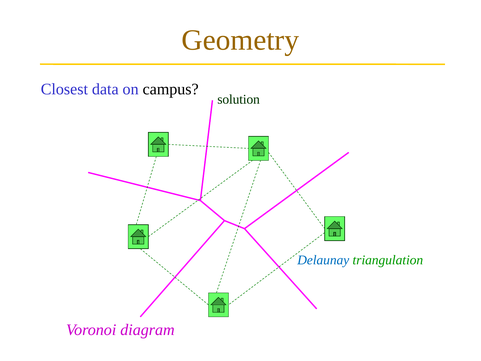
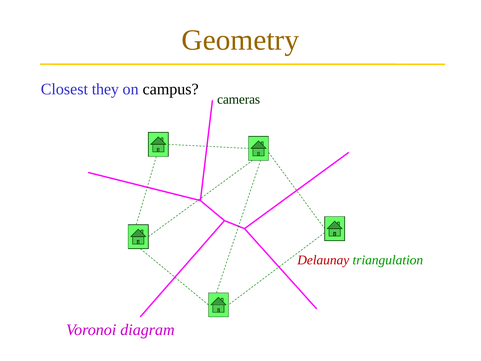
data: data -> they
solution: solution -> cameras
Delaunay colour: blue -> red
